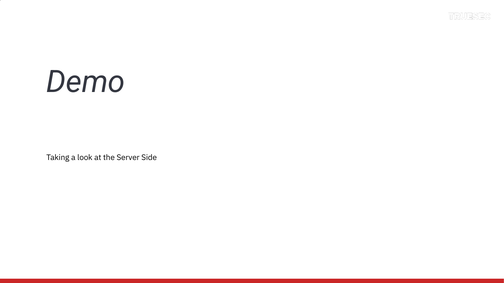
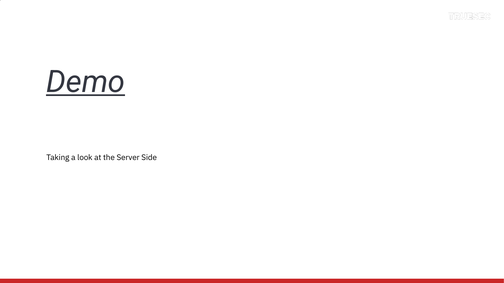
Demo underline: none -> present
